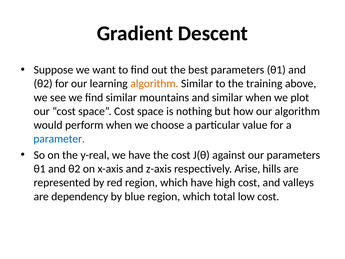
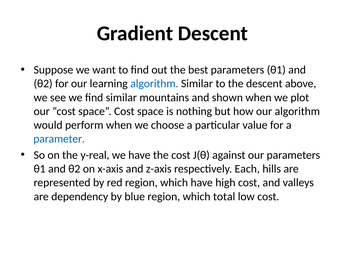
algorithm at (154, 84) colour: orange -> blue
the training: training -> descent
and similar: similar -> shown
Arise: Arise -> Each
